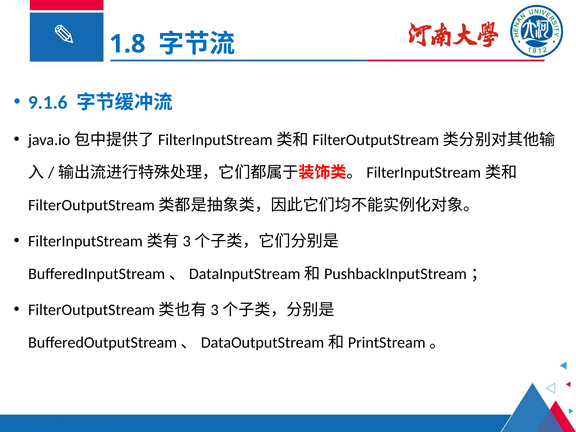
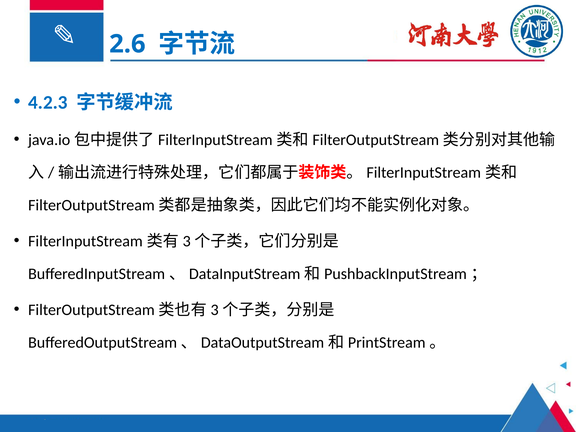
1.8: 1.8 -> 2.6
9.1.6: 9.1.6 -> 4.2.3
